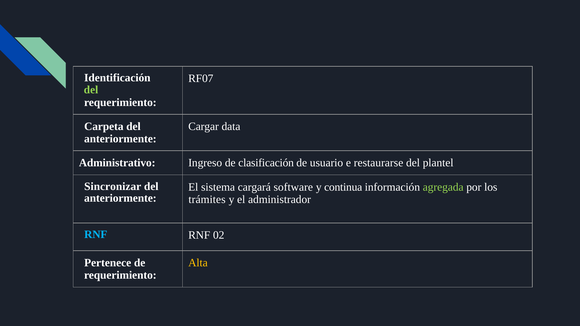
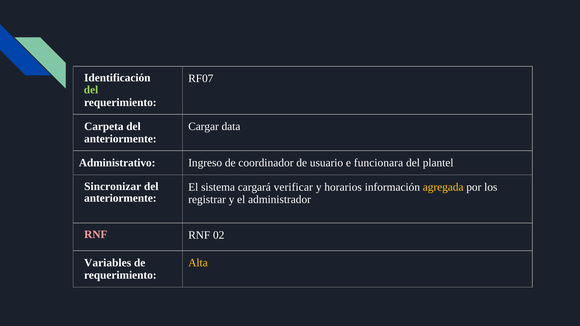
clasificación: clasificación -> coordinador
restaurarse: restaurarse -> funcionara
software: software -> verificar
continua: continua -> horarios
agregada colour: light green -> yellow
trámites: trámites -> registrar
RNF at (96, 235) colour: light blue -> pink
Pertenece: Pertenece -> Variables
